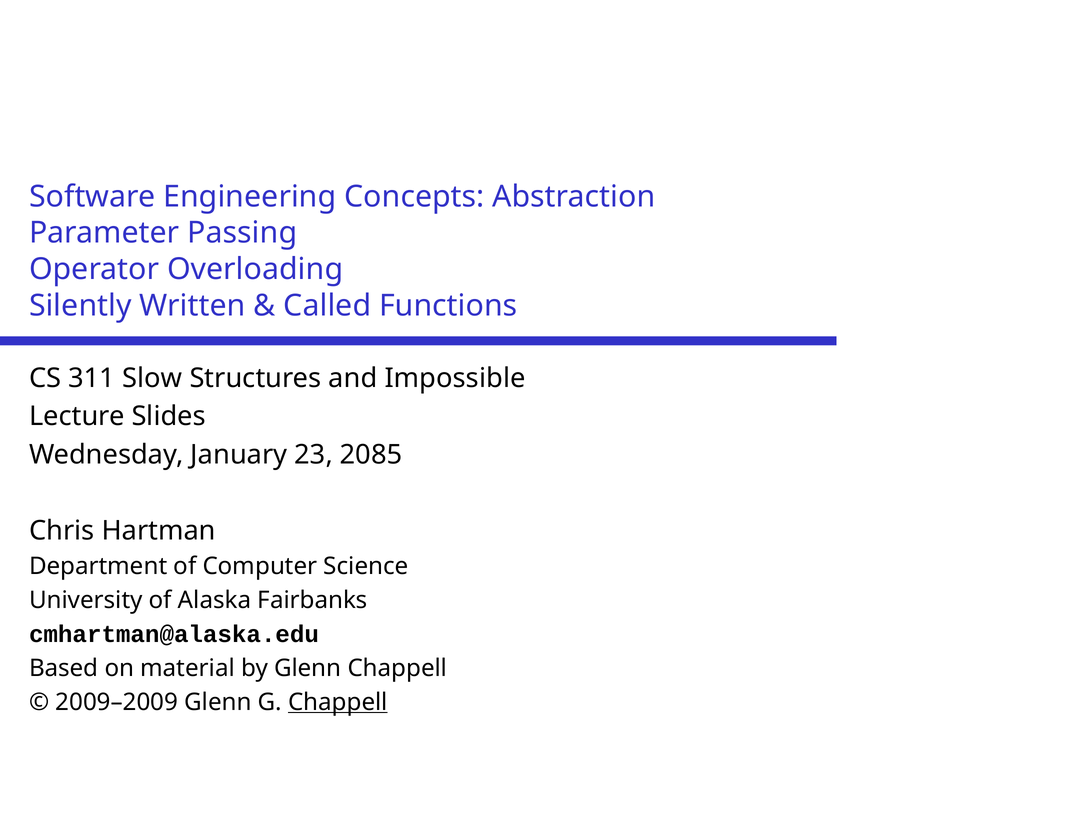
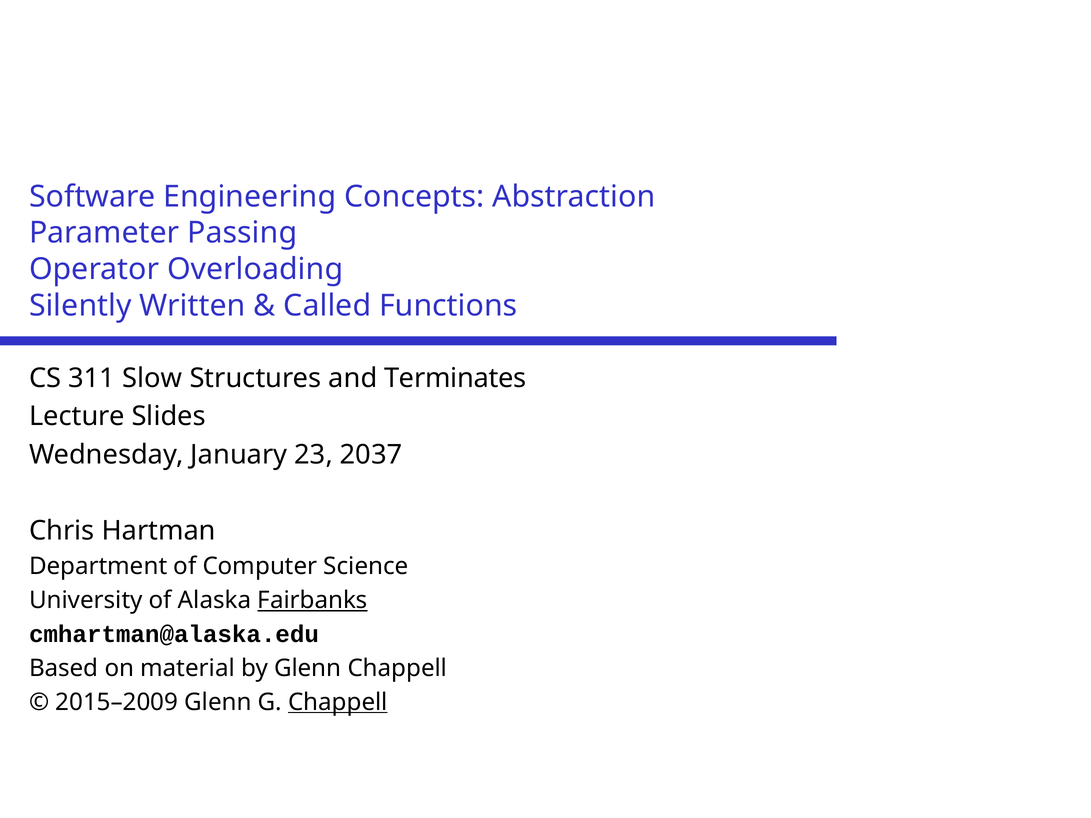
Impossible: Impossible -> Terminates
2085: 2085 -> 2037
Fairbanks underline: none -> present
2009–2009: 2009–2009 -> 2015–2009
